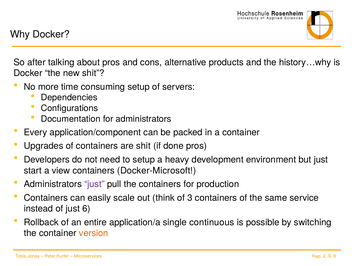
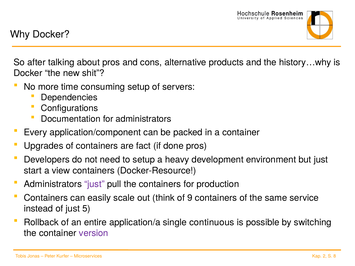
are shit: shit -> fact
Docker-Microsoft: Docker-Microsoft -> Docker-Resource
3: 3 -> 9
6: 6 -> 5
version colour: orange -> purple
